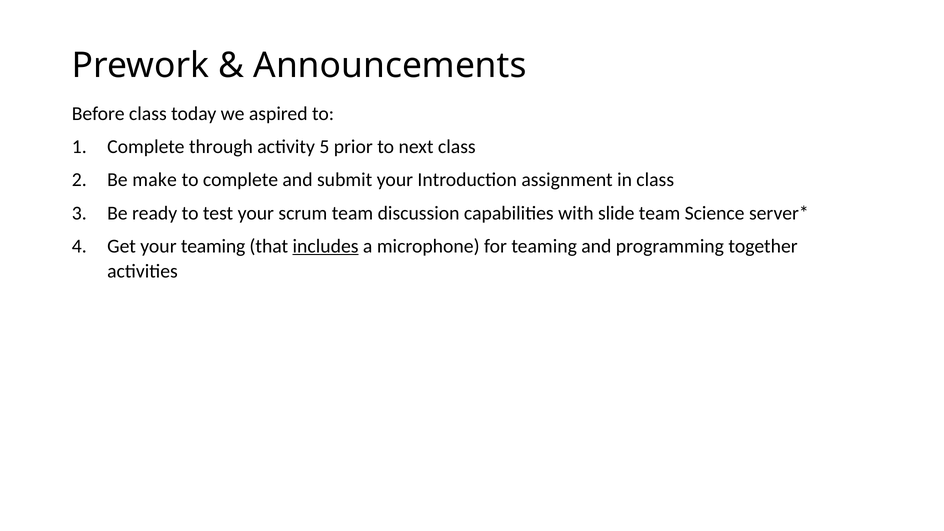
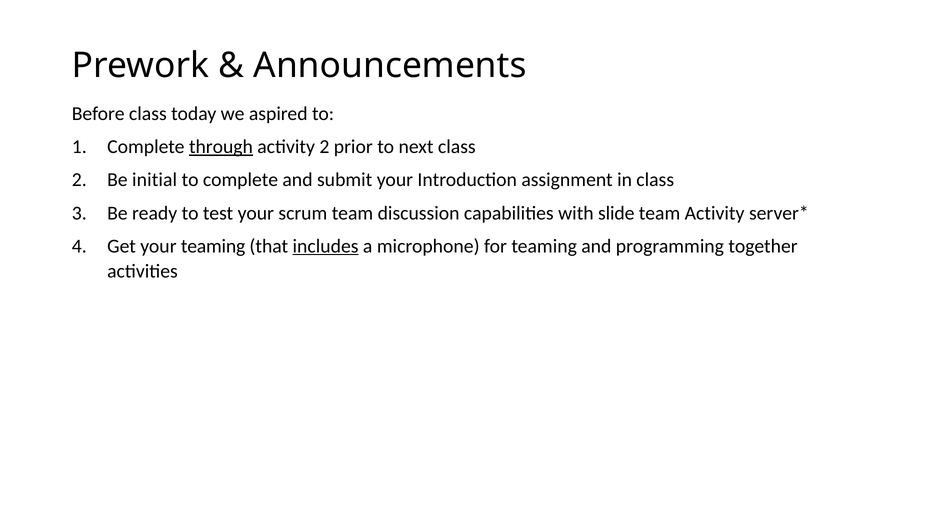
through underline: none -> present
activity 5: 5 -> 2
make: make -> initial
team Science: Science -> Activity
